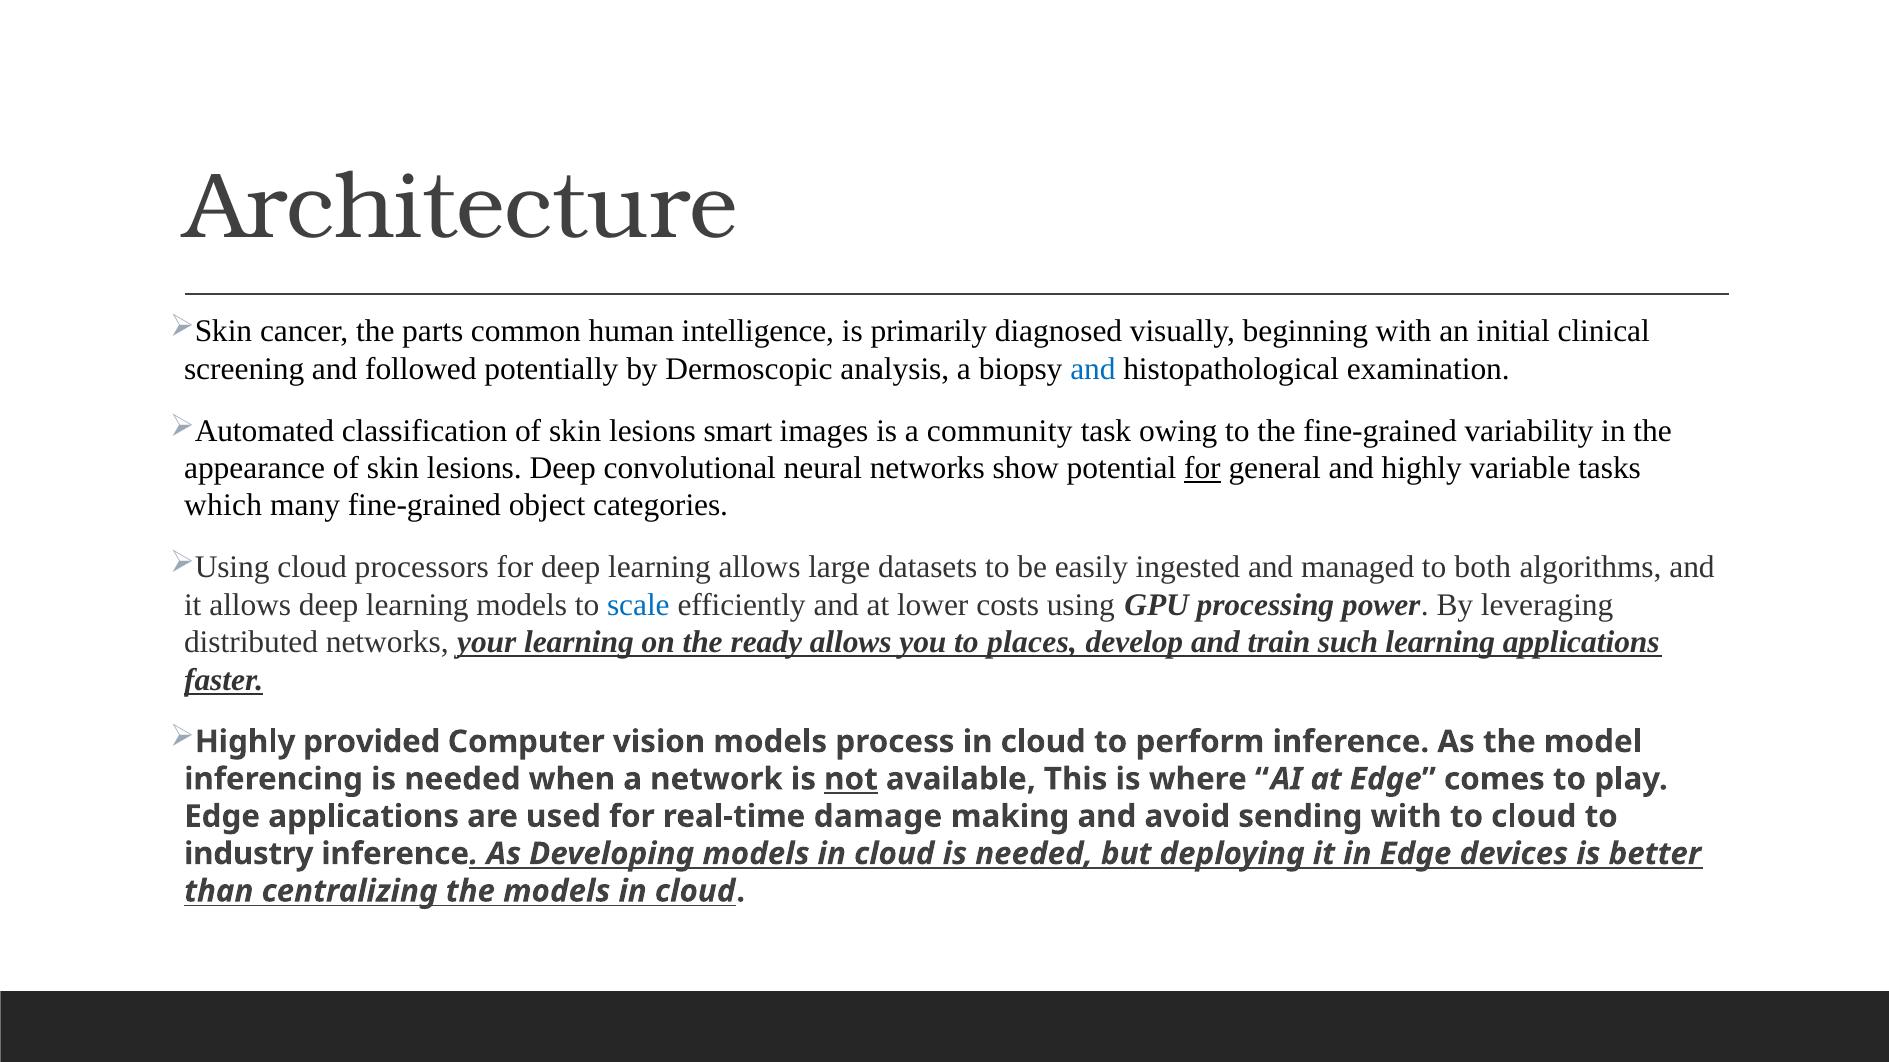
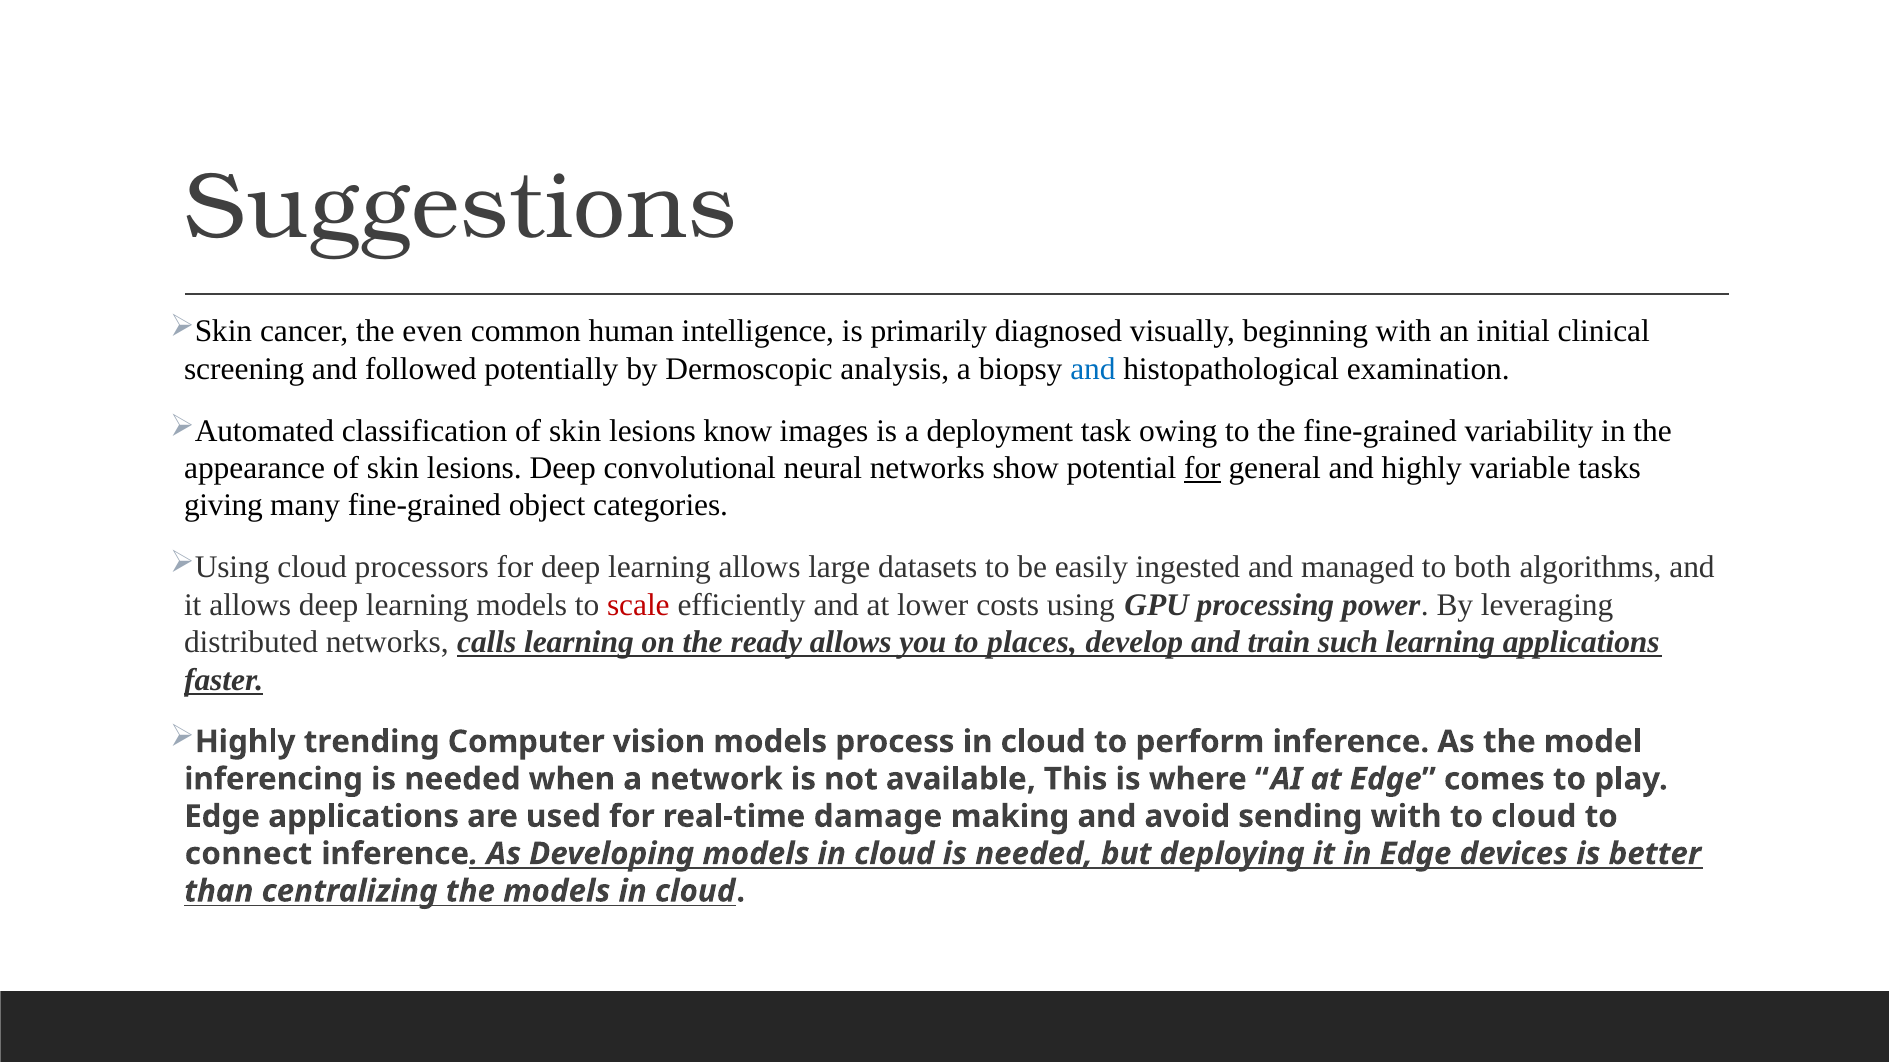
Architecture: Architecture -> Suggestions
parts: parts -> even
smart: smart -> know
community: community -> deployment
which: which -> giving
scale colour: blue -> red
your: your -> calls
provided: provided -> trending
not underline: present -> none
industry: industry -> connect
